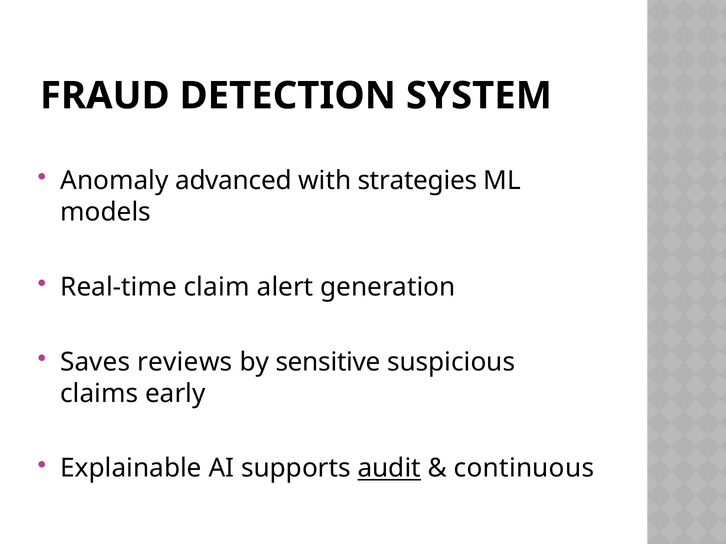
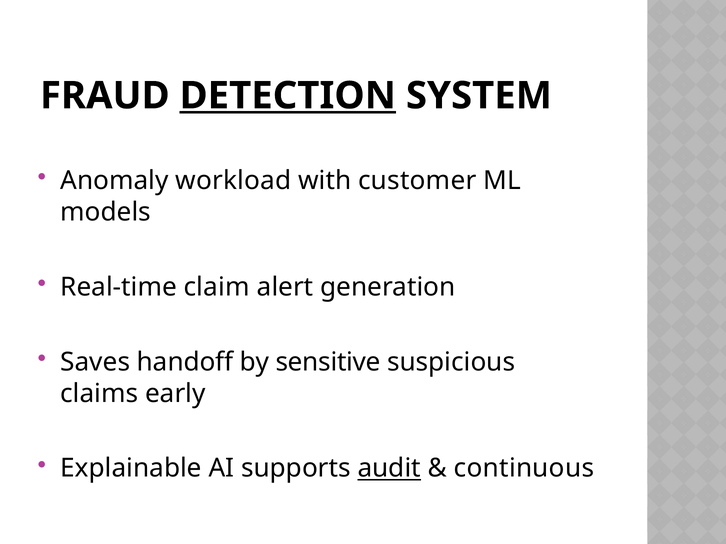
DETECTION underline: none -> present
advanced: advanced -> workload
strategies: strategies -> customer
reviews: reviews -> handoff
